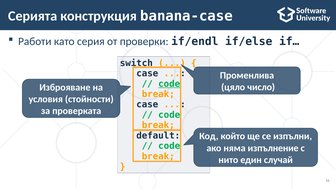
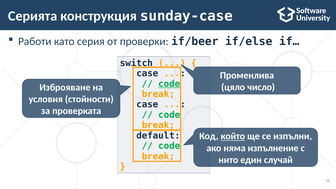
banana-case: banana-case -> sunday-case
if/endl: if/endl -> if/beer
който underline: none -> present
